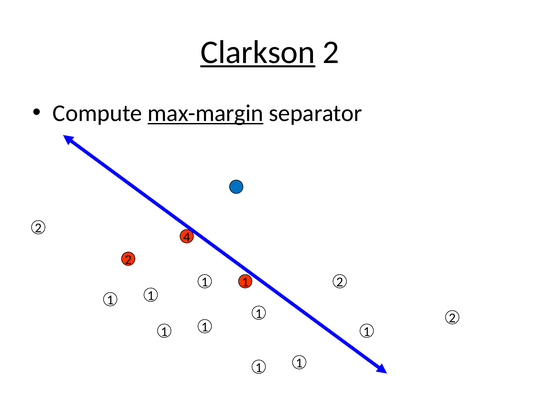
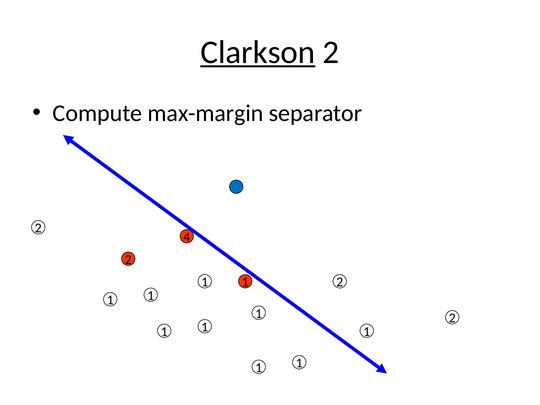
max-margin underline: present -> none
